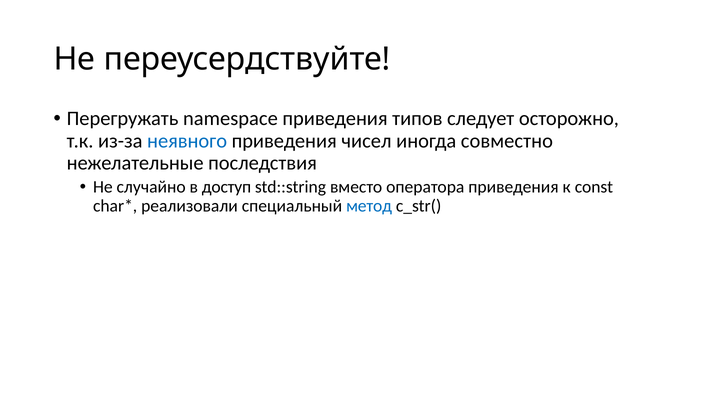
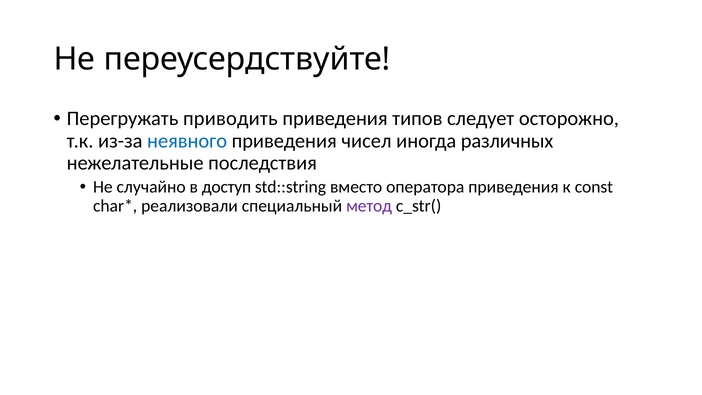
namespace: namespace -> приводить
совместно: совместно -> различных
метод colour: blue -> purple
